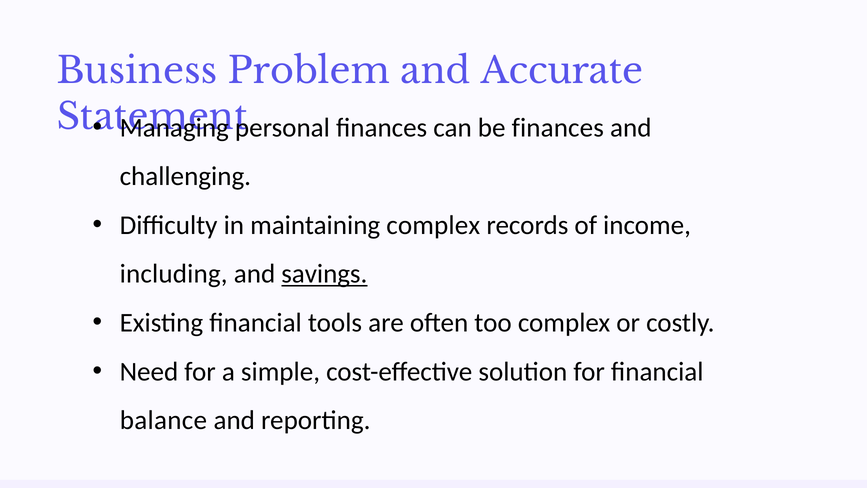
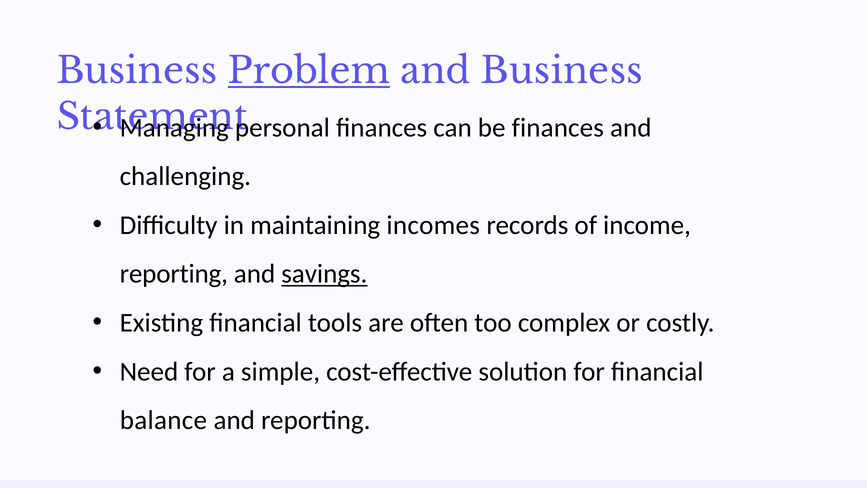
Problem underline: none -> present
and Accurate: Accurate -> Business
maintaining complex: complex -> incomes
including at (174, 274): including -> reporting
